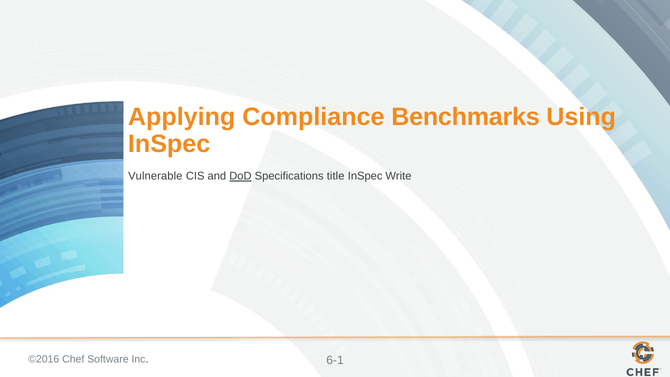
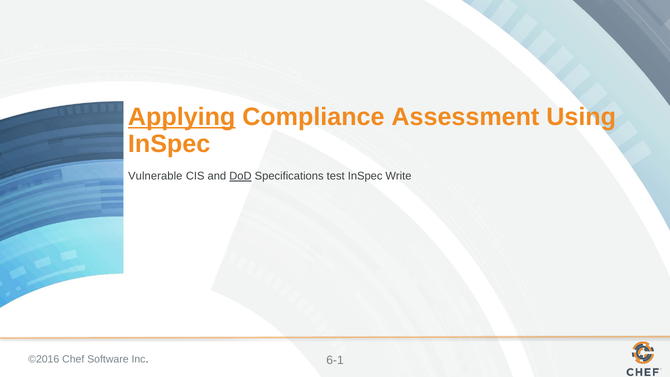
Applying underline: none -> present
Benchmarks: Benchmarks -> Assessment
title: title -> test
